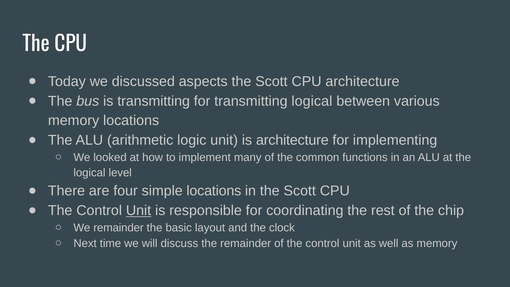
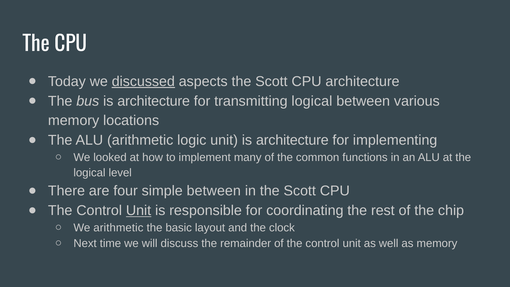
discussed underline: none -> present
bus is transmitting: transmitting -> architecture
simple locations: locations -> between
We remainder: remainder -> arithmetic
